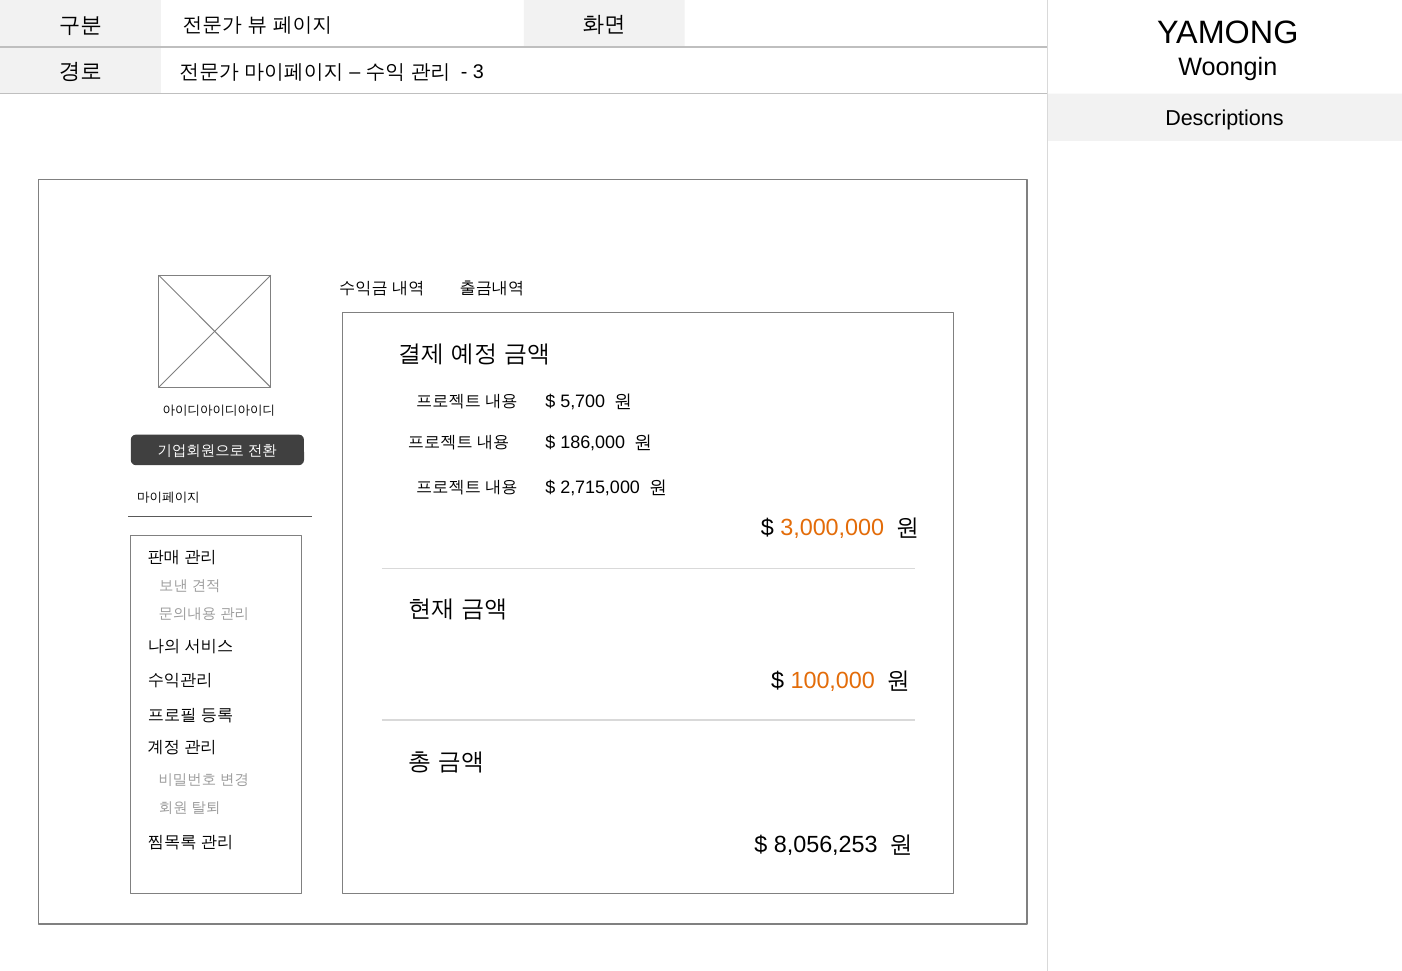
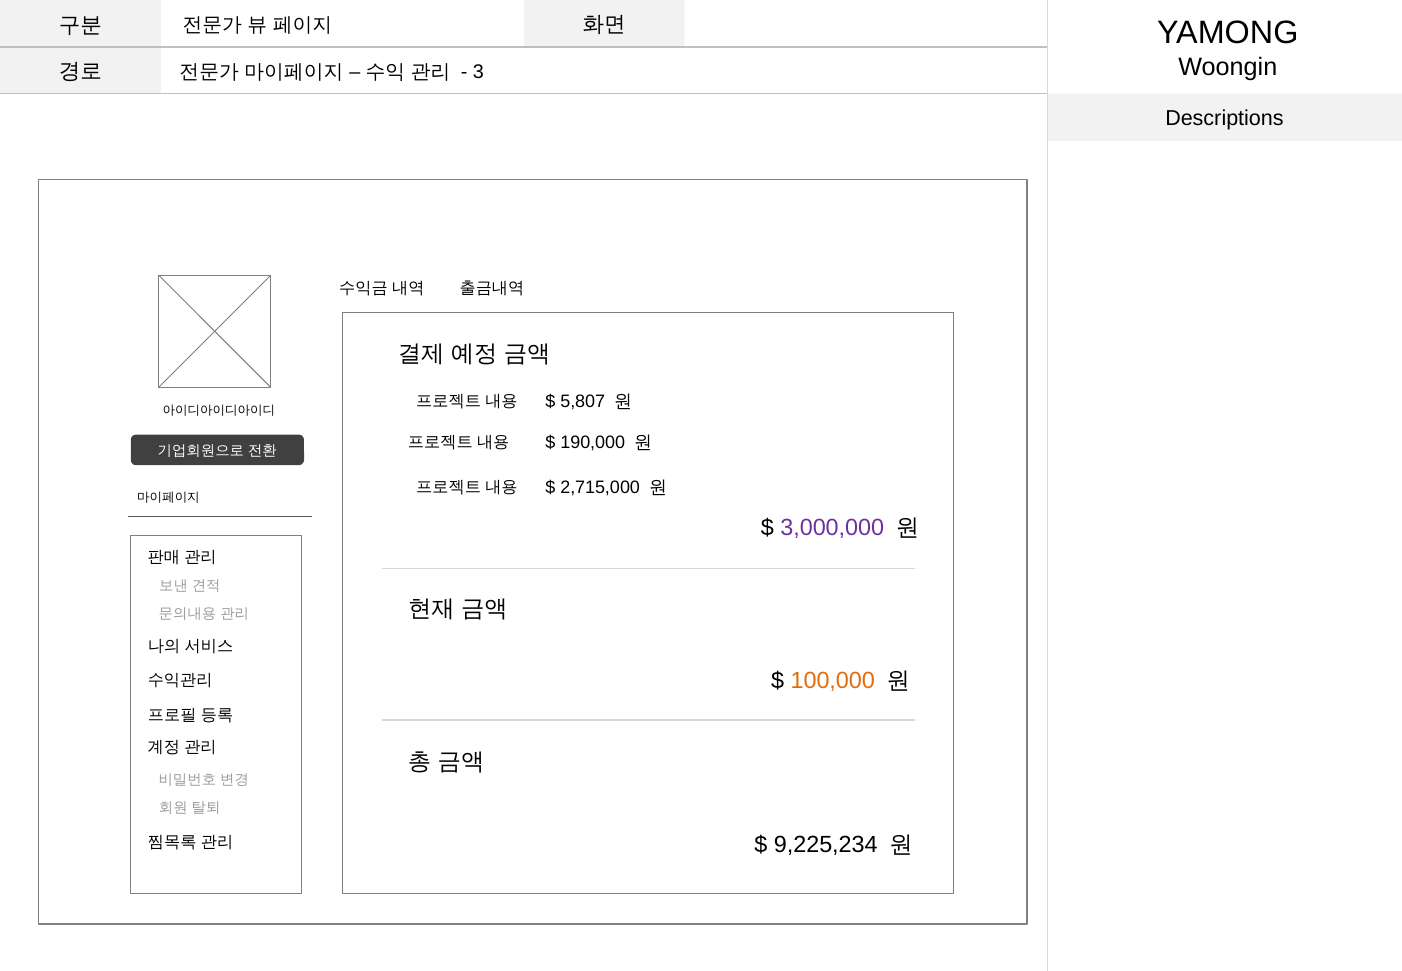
5,700: 5,700 -> 5,807
186,000: 186,000 -> 190,000
3,000,000 colour: orange -> purple
8,056,253: 8,056,253 -> 9,225,234
